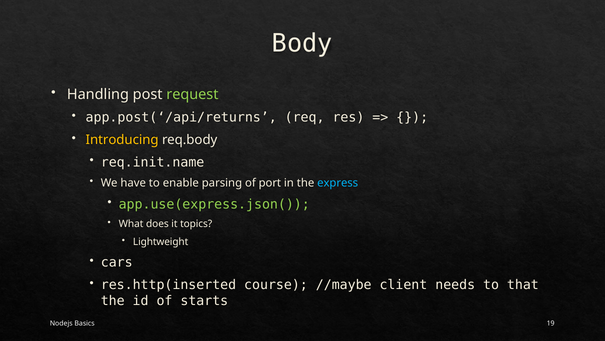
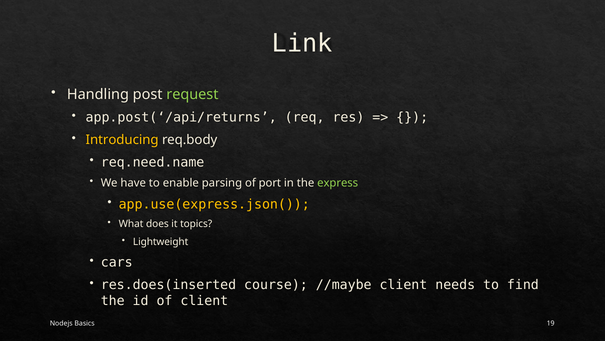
Body: Body -> Link
req.init.name: req.init.name -> req.need.name
express colour: light blue -> light green
app.use(express.json( colour: light green -> yellow
res.http(inserted: res.http(inserted -> res.does(inserted
that: that -> find
of starts: starts -> client
